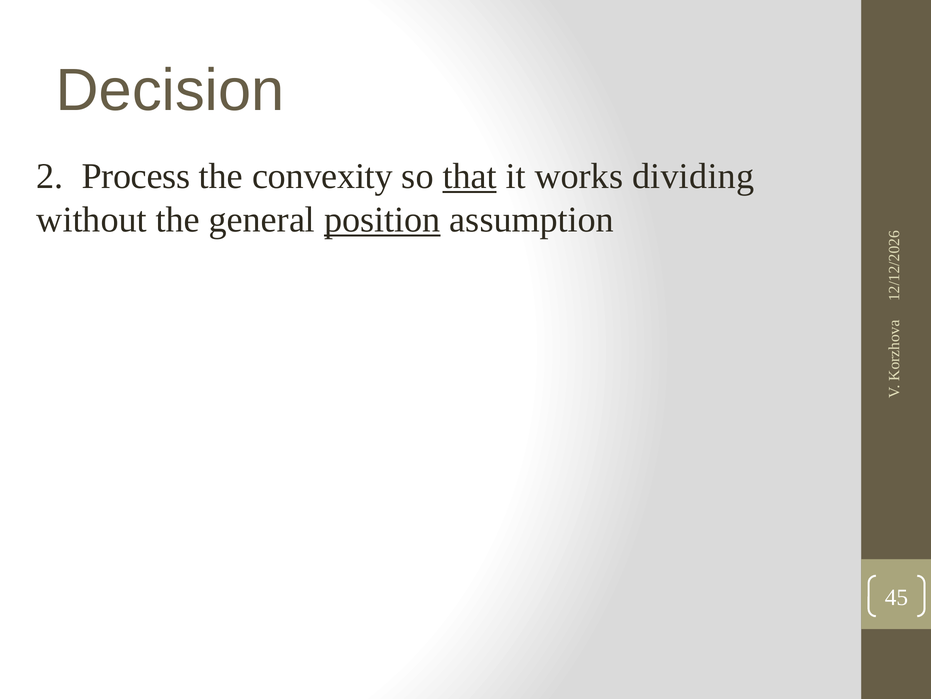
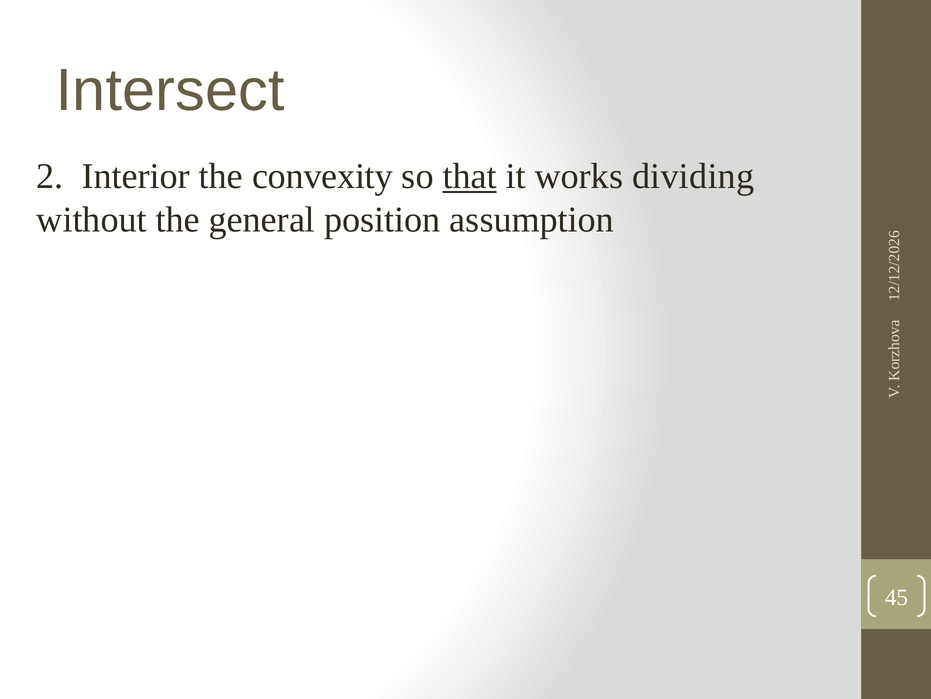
Decision: Decision -> Intersect
Process: Process -> Interior
position underline: present -> none
